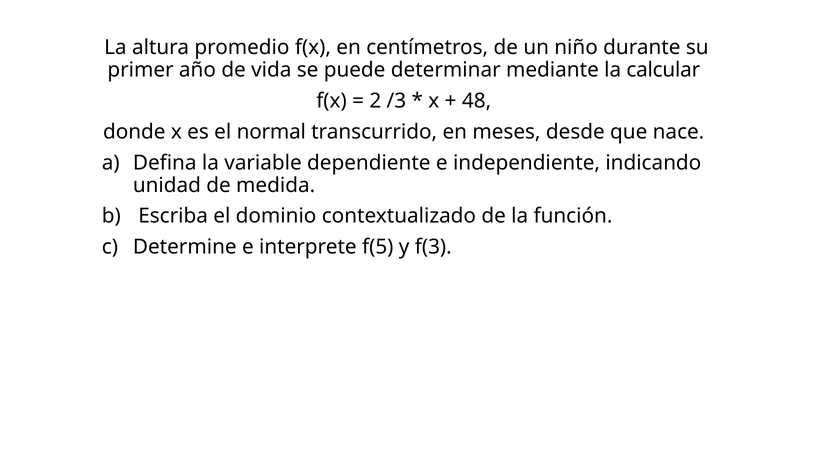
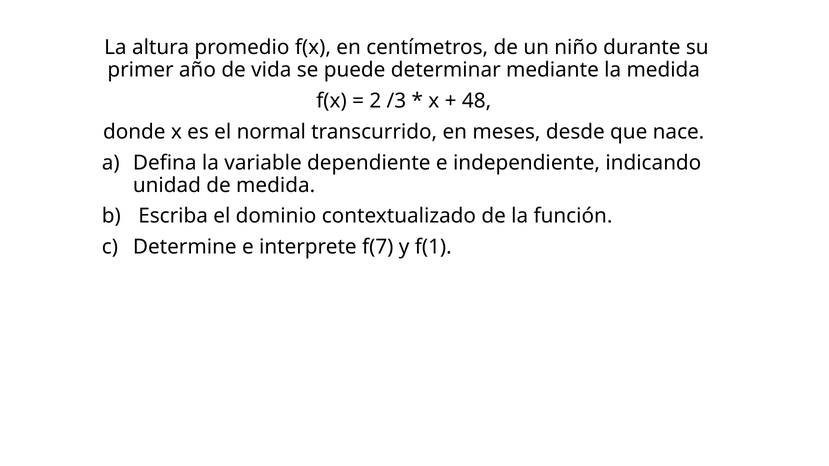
la calcular: calcular -> medida
f(5: f(5 -> f(7
f(3: f(3 -> f(1
